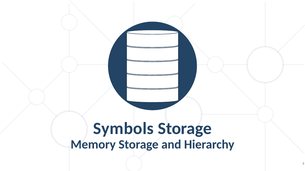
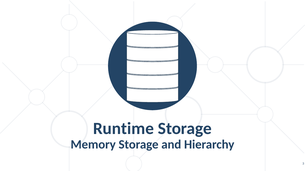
Symbols: Symbols -> Runtime
